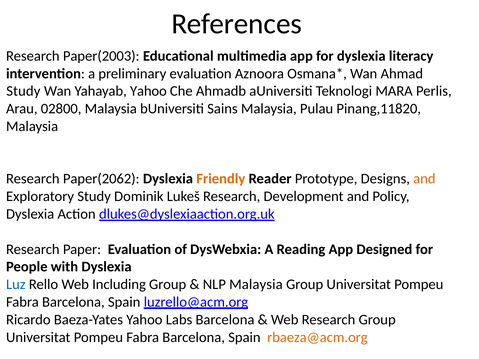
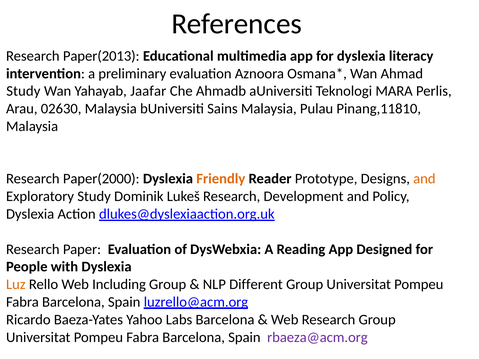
Paper(2003: Paper(2003 -> Paper(2013
Yahayab Yahoo: Yahoo -> Jaafar
02800: 02800 -> 02630
Pinang,11820: Pinang,11820 -> Pinang,11810
Paper(2062: Paper(2062 -> Paper(2000
Luz colour: blue -> orange
NLP Malaysia: Malaysia -> Different
rbaeza@acm.org colour: orange -> purple
